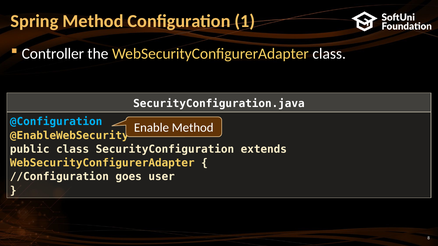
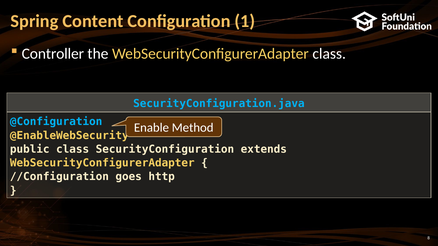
Spring Method: Method -> Content
SecurityConfiguration.java colour: white -> light blue
user: user -> http
